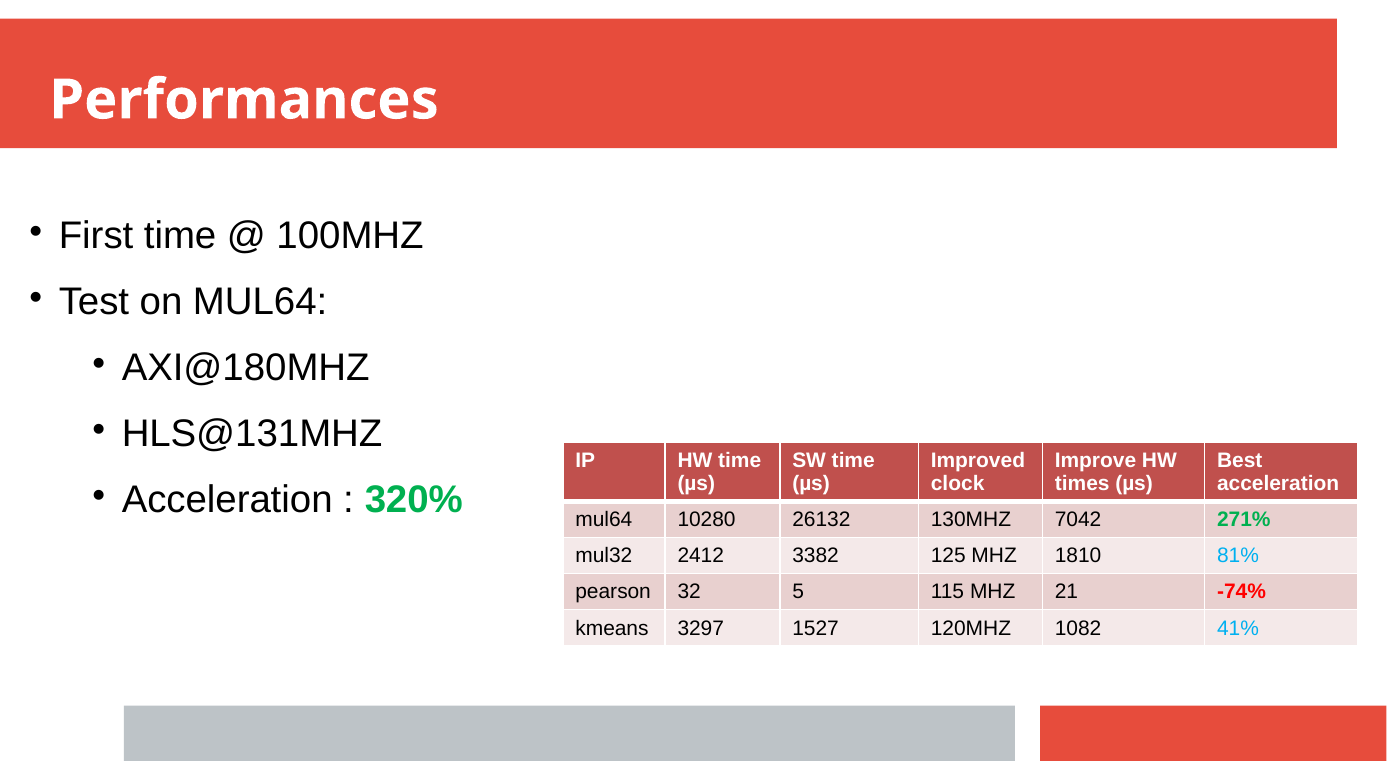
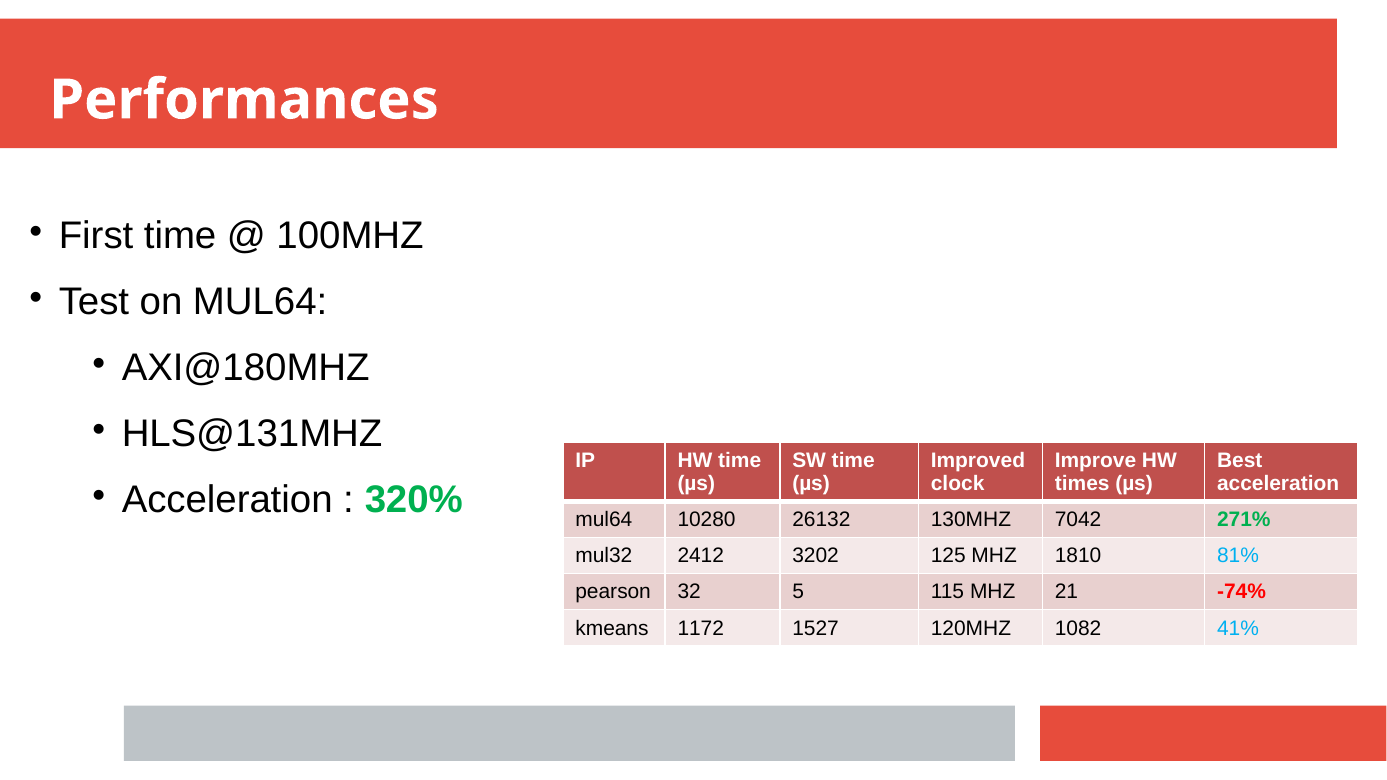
3382: 3382 -> 3202
3297: 3297 -> 1172
